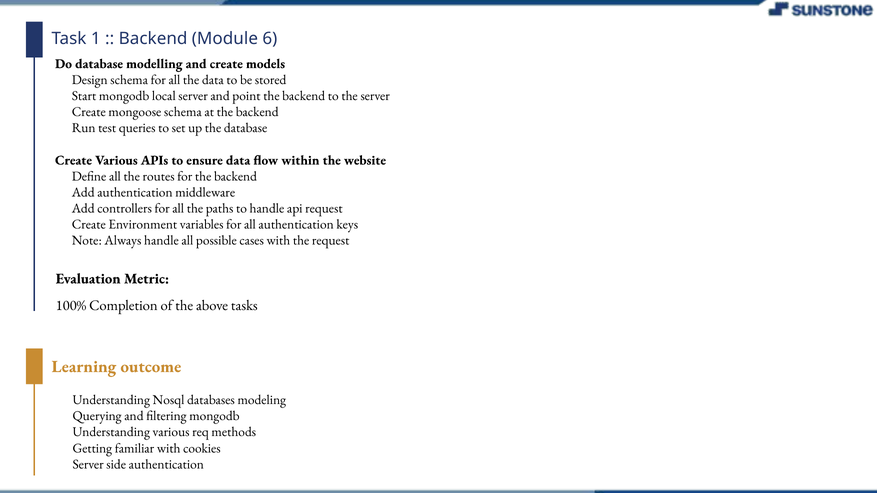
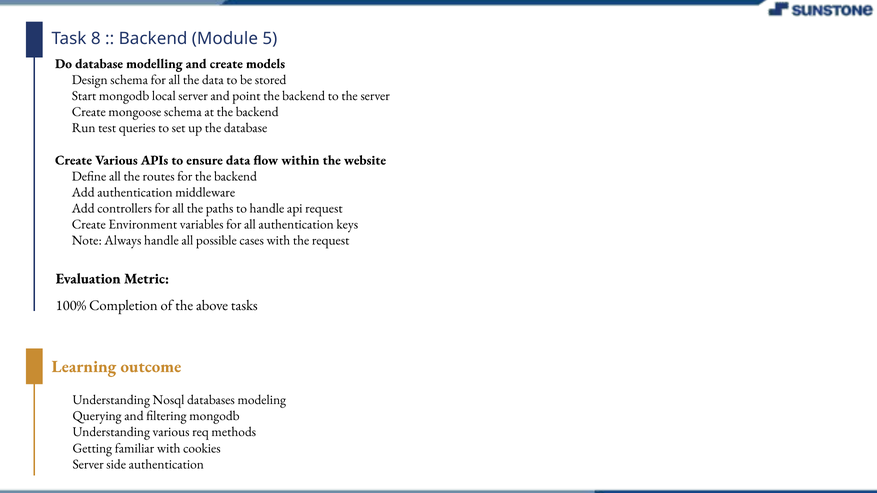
1: 1 -> 8
6: 6 -> 5
